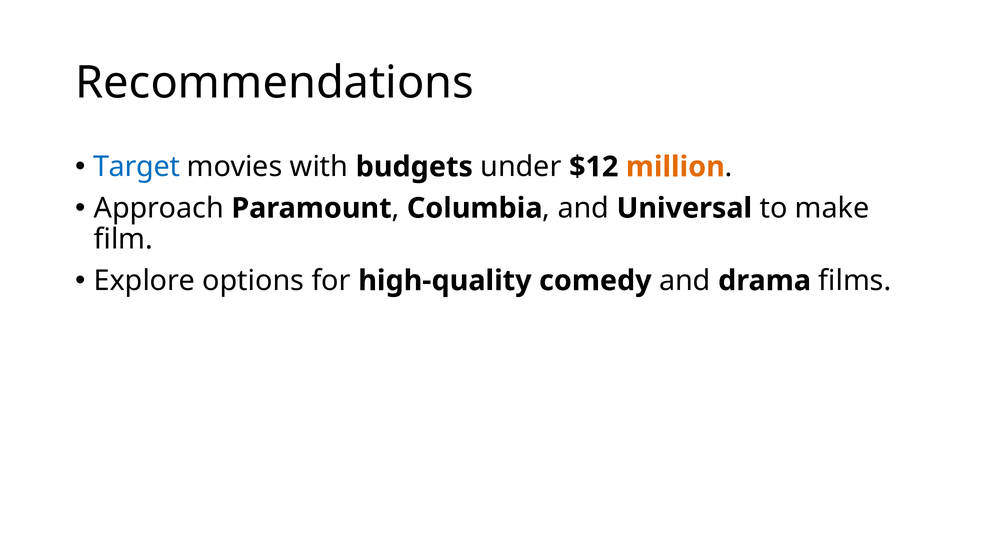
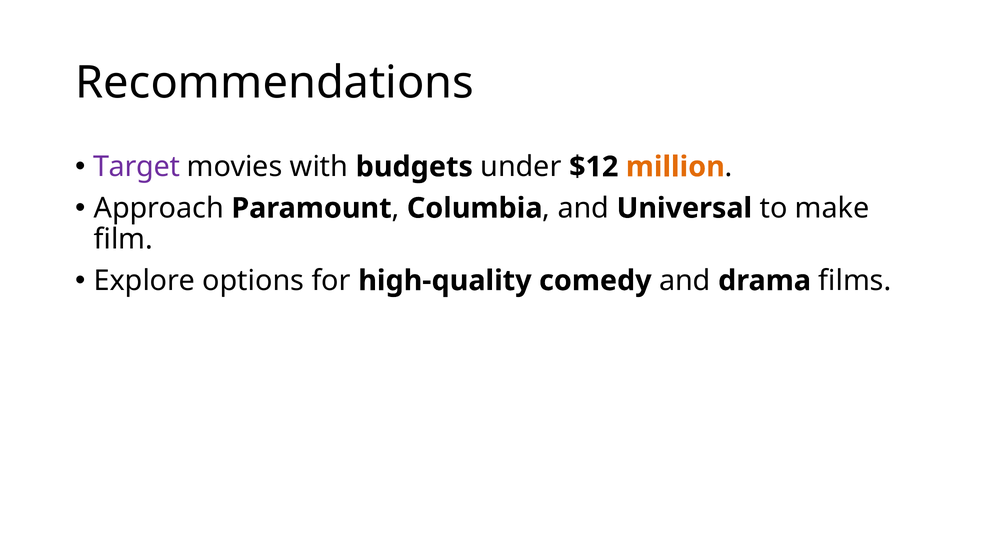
Target colour: blue -> purple
